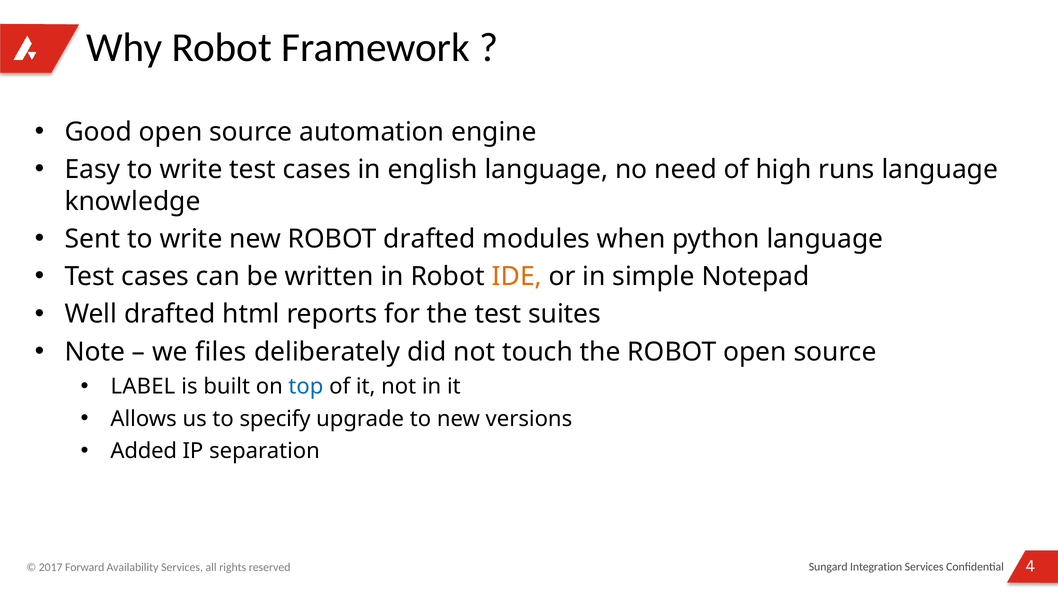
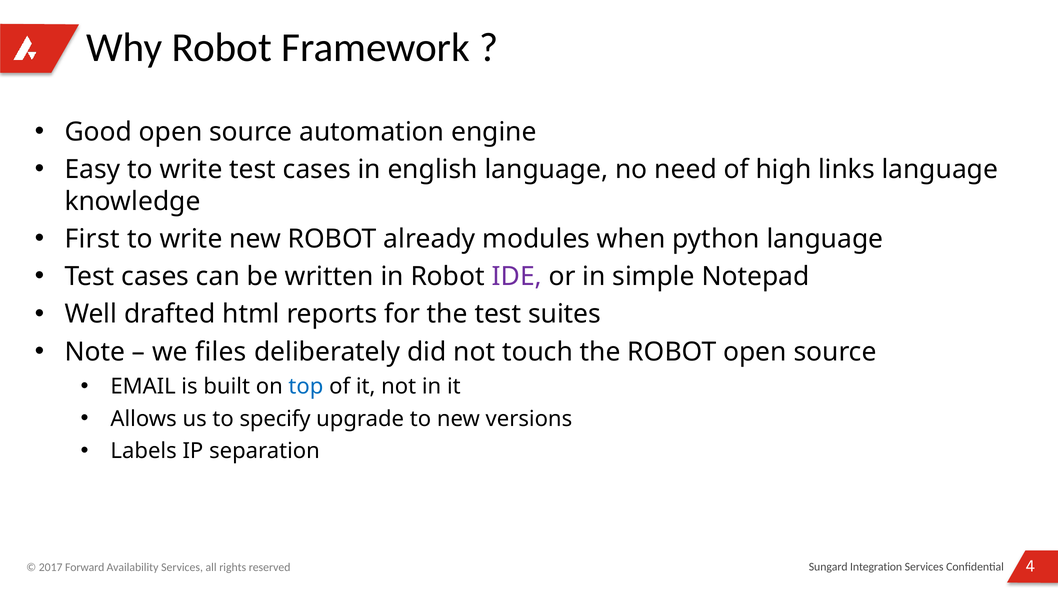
runs: runs -> links
Sent: Sent -> First
ROBOT drafted: drafted -> already
IDE colour: orange -> purple
LABEL: LABEL -> EMAIL
Added: Added -> Labels
